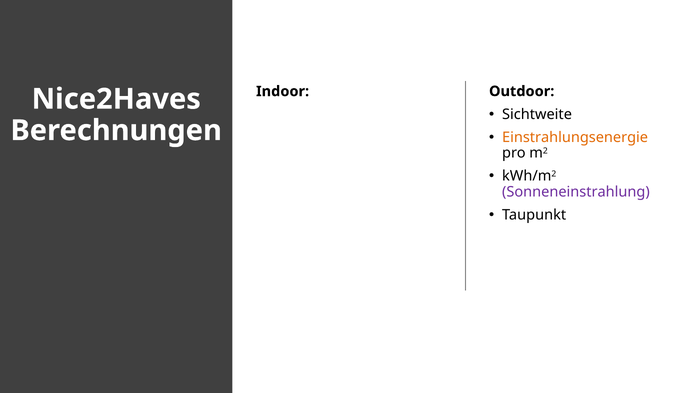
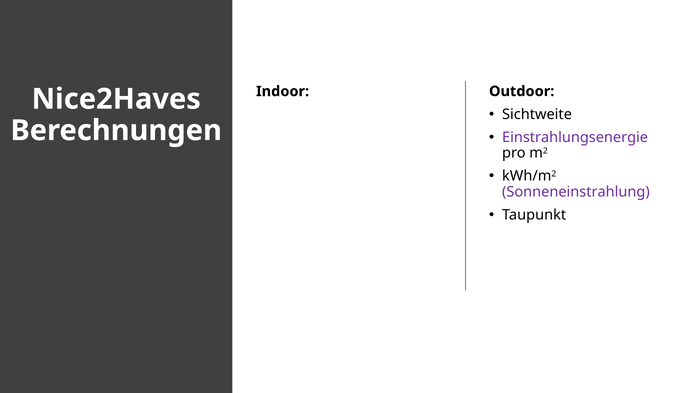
Einstrahlungsenergie colour: orange -> purple
